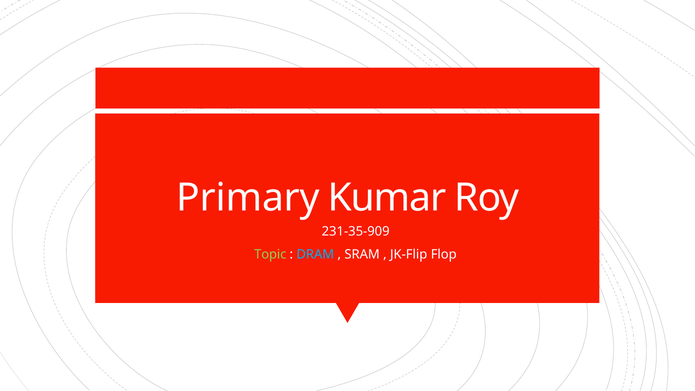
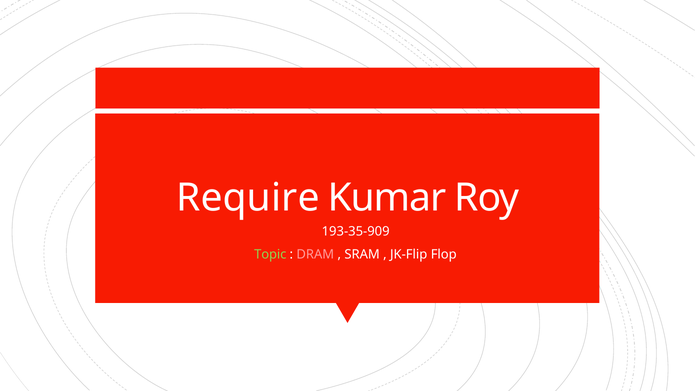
Primary: Primary -> Require
231-35-909: 231-35-909 -> 193-35-909
DRAM colour: light blue -> pink
